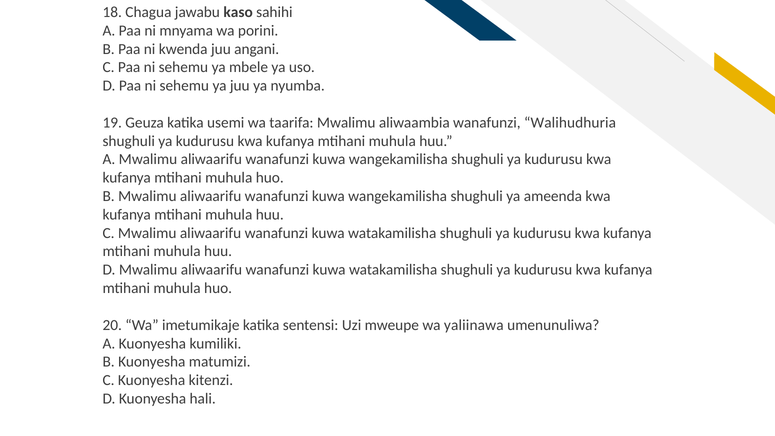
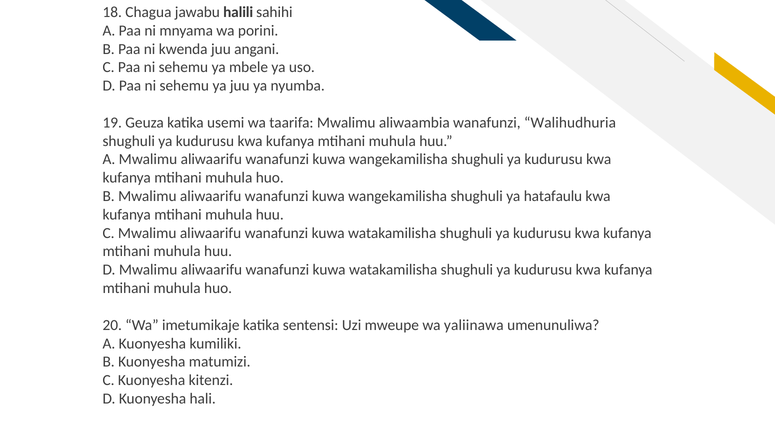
kaso: kaso -> halili
ameenda: ameenda -> hatafaulu
